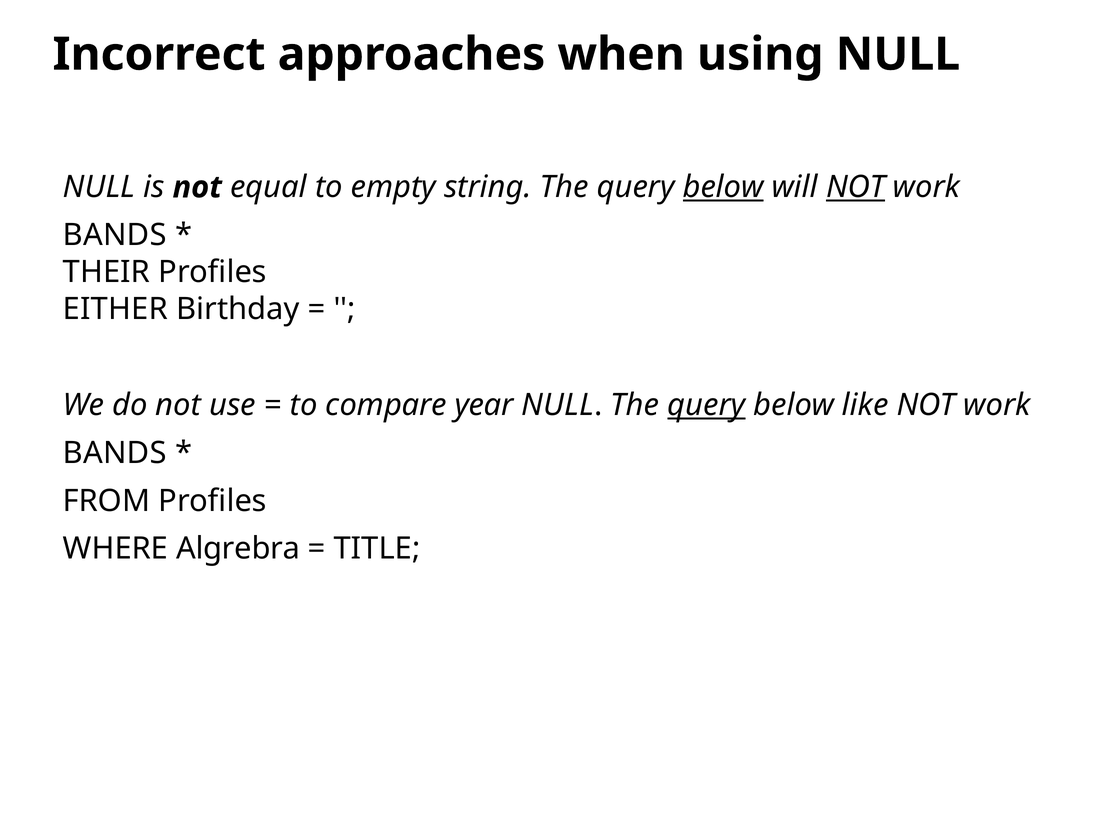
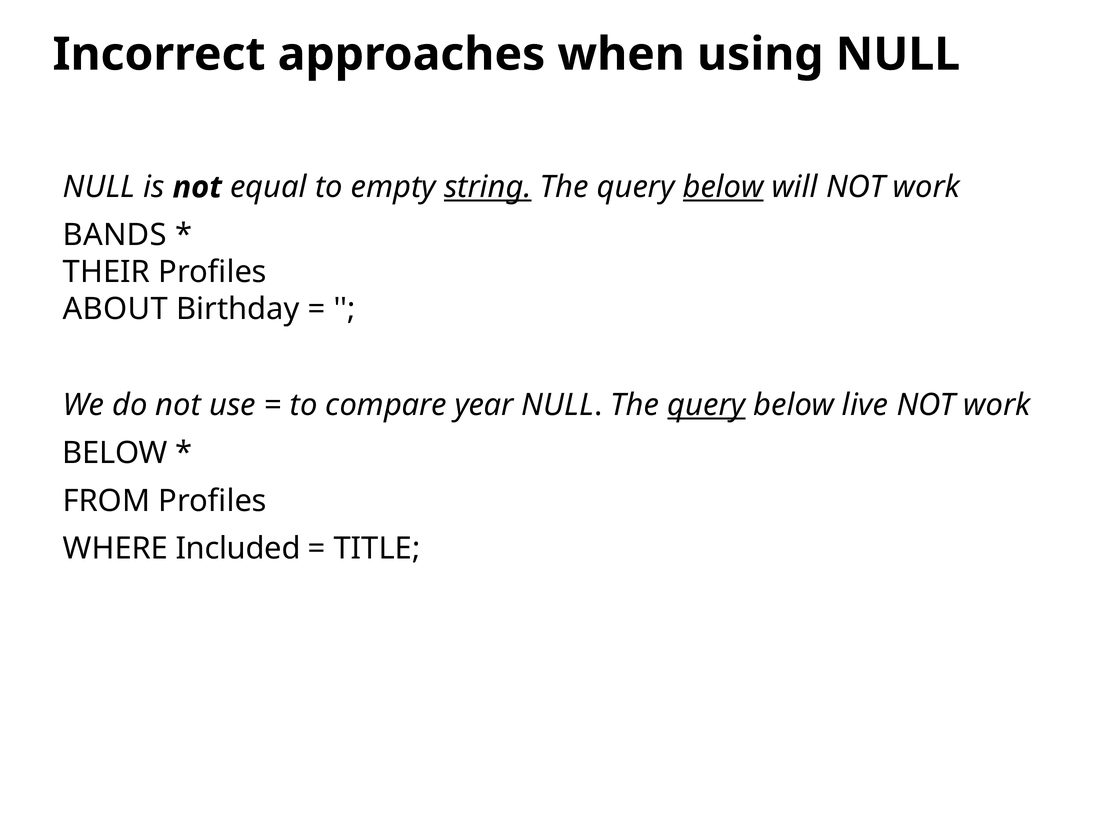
string underline: none -> present
NOT at (856, 187) underline: present -> none
EITHER: EITHER -> ABOUT
like: like -> live
BANDS at (115, 453): BANDS -> BELOW
Algrebra: Algrebra -> Included
